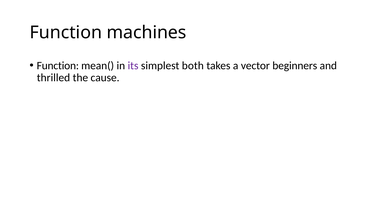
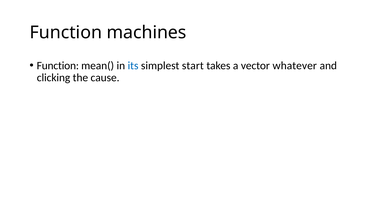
its colour: purple -> blue
both: both -> start
beginners: beginners -> whatever
thrilled: thrilled -> clicking
